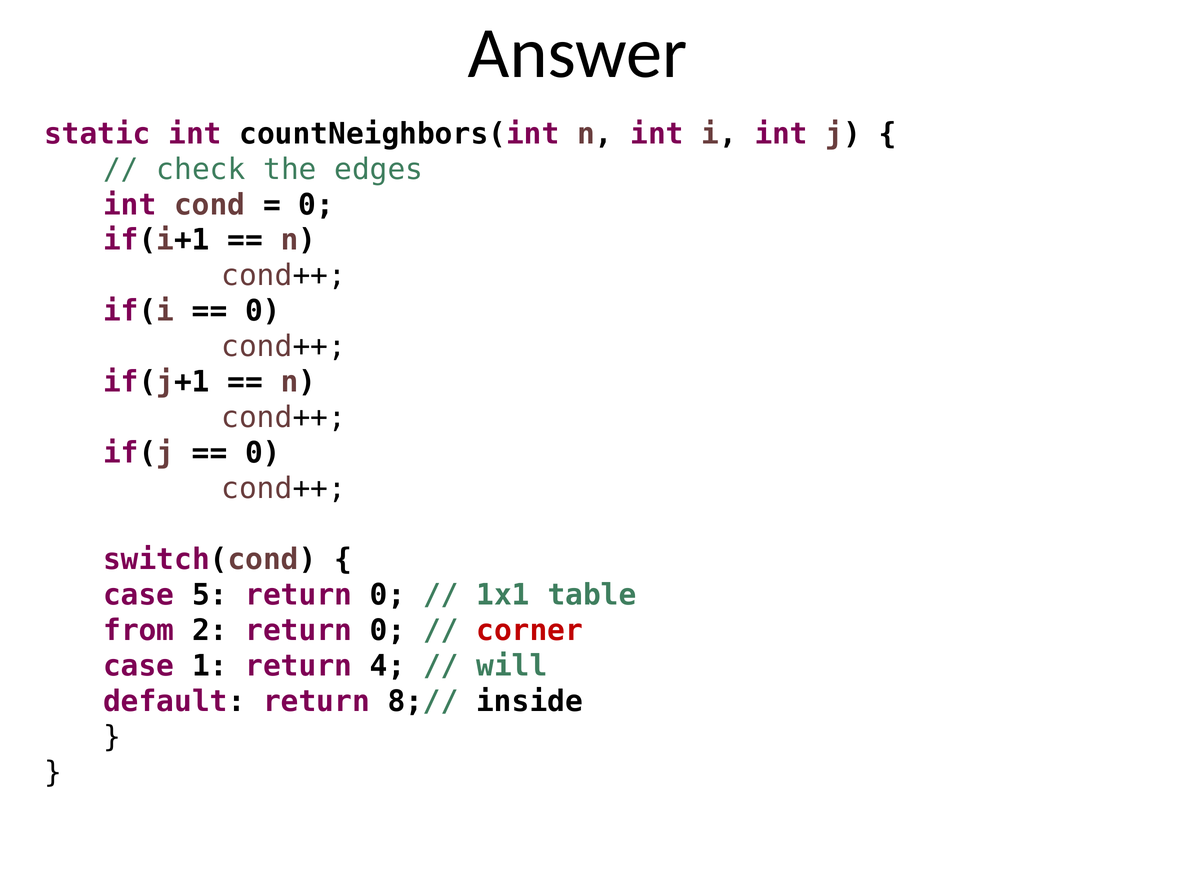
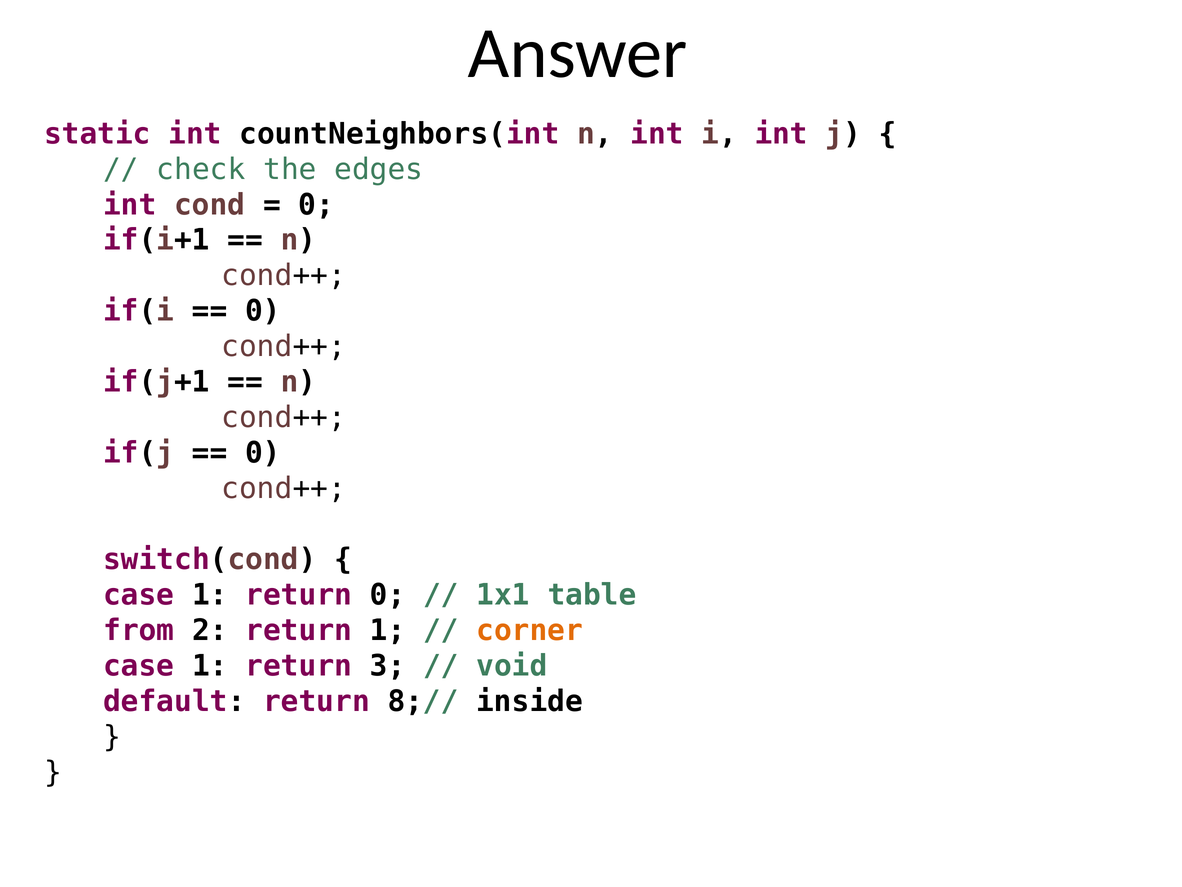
5 at (210, 595): 5 -> 1
2 return 0: 0 -> 1
corner colour: red -> orange
4: 4 -> 3
will: will -> void
